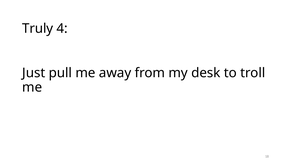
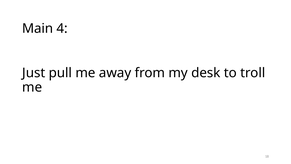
Truly: Truly -> Main
